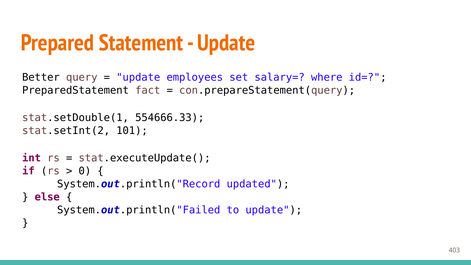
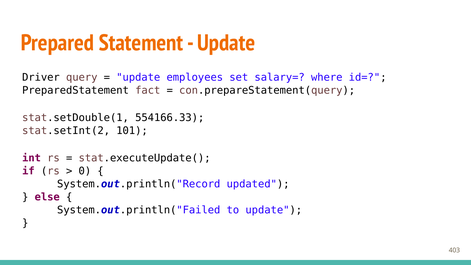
Better: Better -> Driver
554666.33: 554666.33 -> 554166.33
